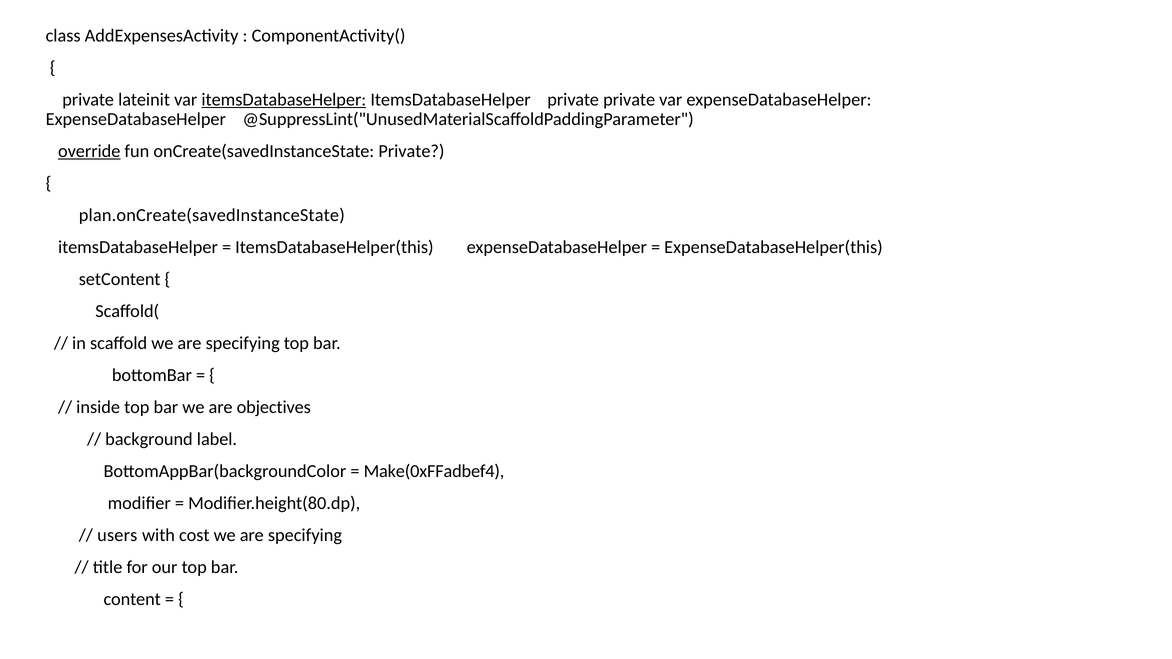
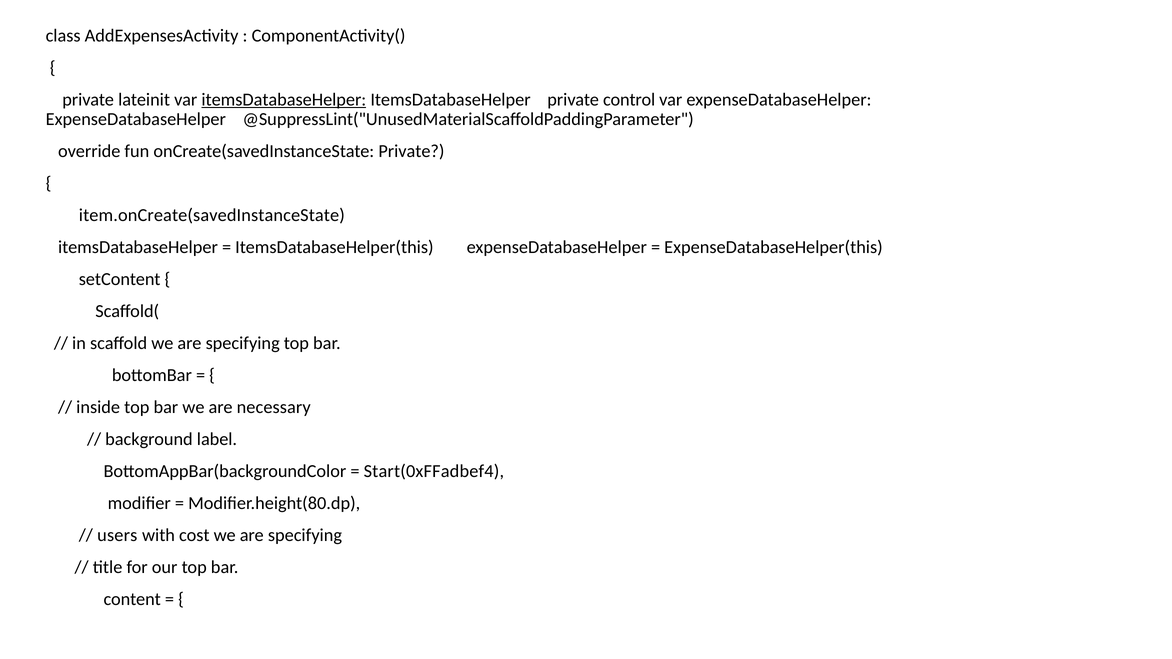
private private: private -> control
override underline: present -> none
plan.onCreate(savedInstanceState: plan.onCreate(savedInstanceState -> item.onCreate(savedInstanceState
objectives: objectives -> necessary
Make(0xFFadbef4: Make(0xFFadbef4 -> Start(0xFFadbef4
